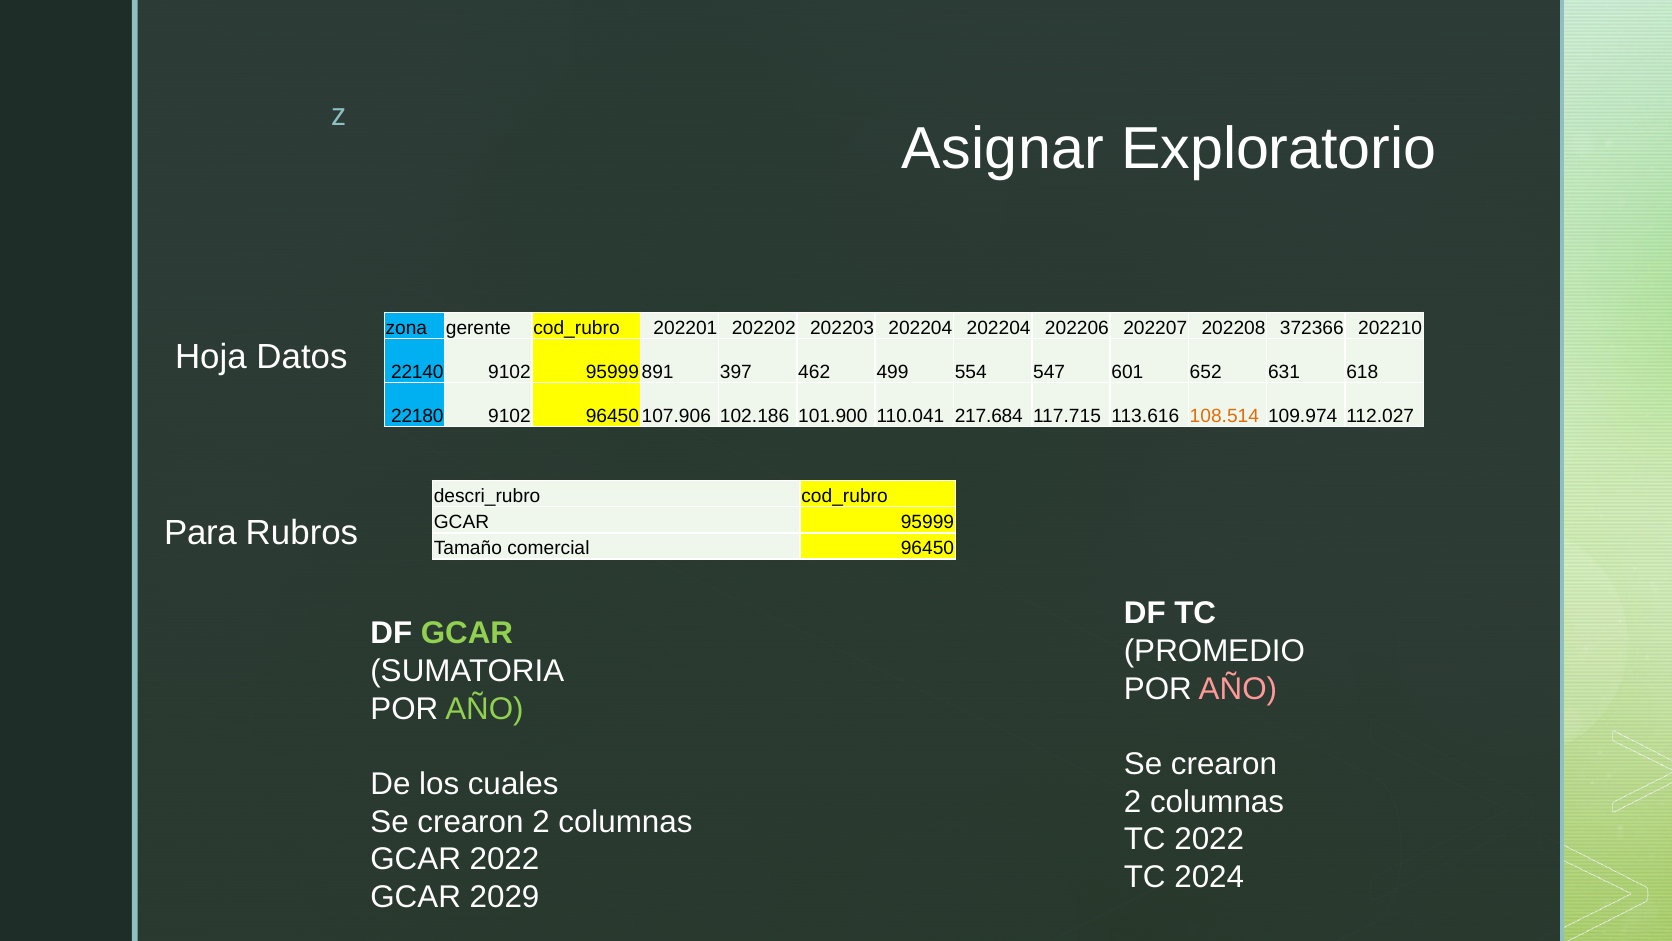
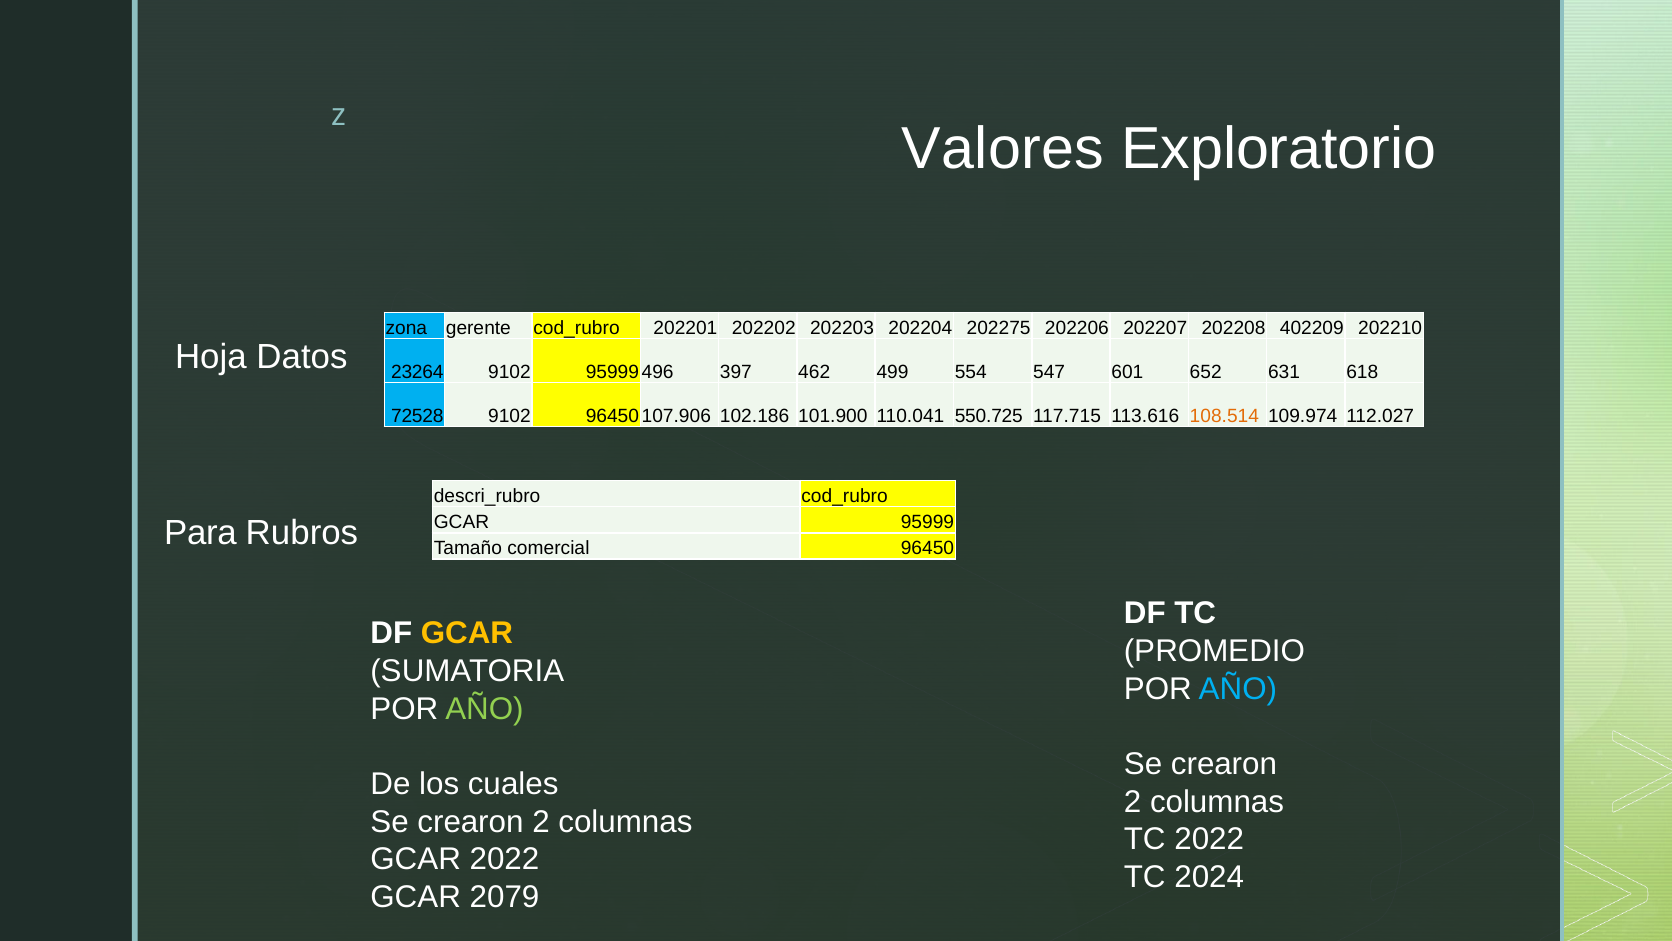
Asignar: Asignar -> Valores
202204 202204: 202204 -> 202275
372366: 372366 -> 402209
22140: 22140 -> 23264
891: 891 -> 496
22180: 22180 -> 72528
217.684: 217.684 -> 550.725
GCAR at (467, 633) colour: light green -> yellow
AÑO at (1238, 688) colour: pink -> light blue
2029: 2029 -> 2079
